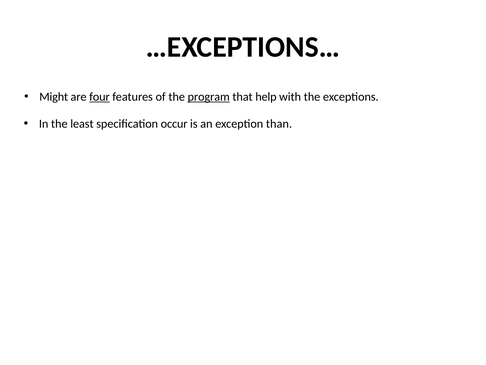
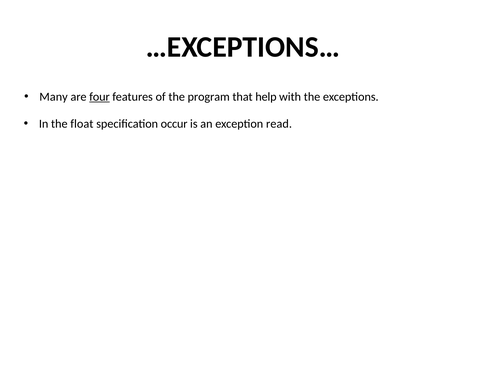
Might: Might -> Many
program underline: present -> none
least: least -> float
than: than -> read
